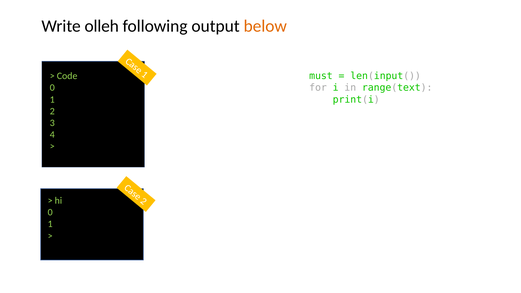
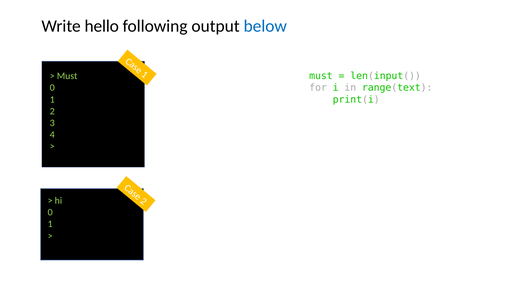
olleh: olleh -> hello
below colour: orange -> blue
Code at (67, 76): Code -> Must
